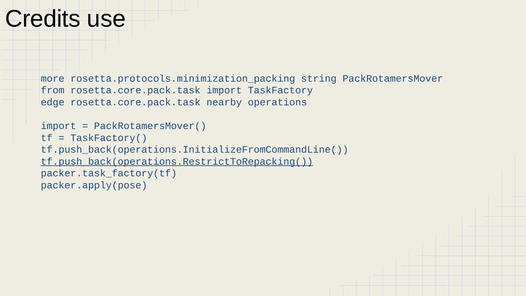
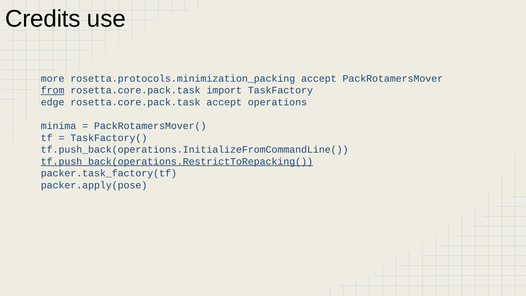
rosetta.protocols.minimization_packing string: string -> accept
from underline: none -> present
rosetta.core.pack.task nearby: nearby -> accept
import at (59, 126): import -> minima
